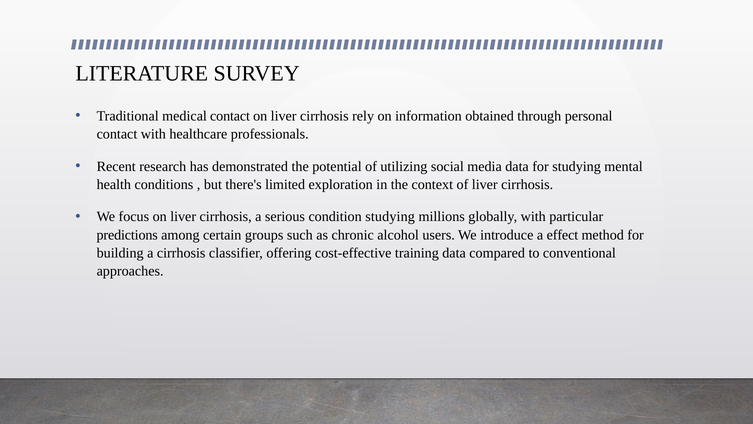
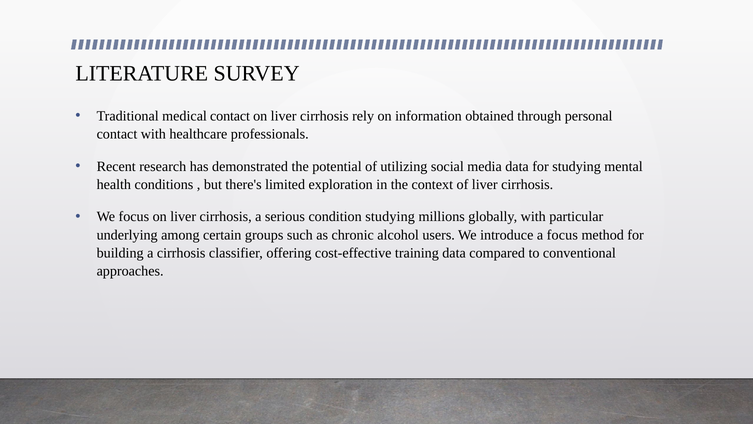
predictions: predictions -> underlying
a effect: effect -> focus
